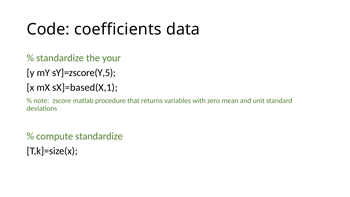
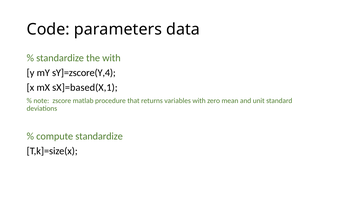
coefficients: coefficients -> parameters
the your: your -> with
sY]=zscore(Y,5: sY]=zscore(Y,5 -> sY]=zscore(Y,4
